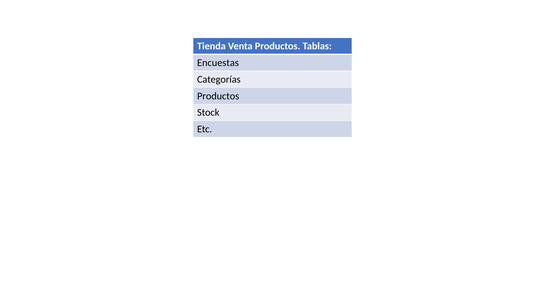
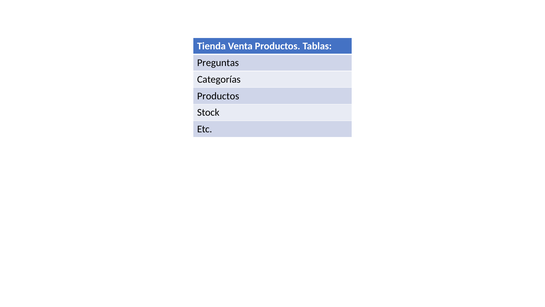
Encuestas: Encuestas -> Preguntas
